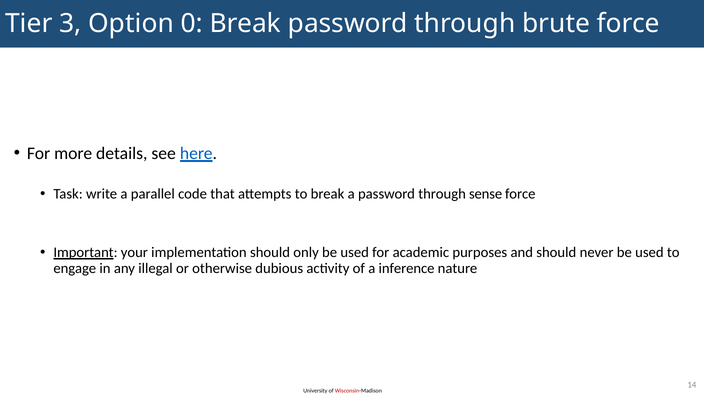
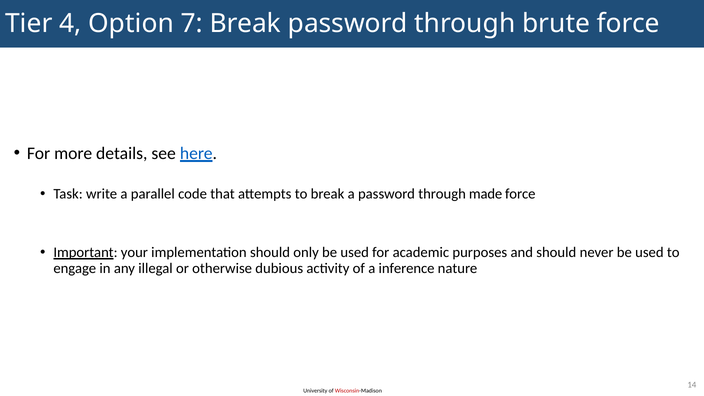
3: 3 -> 4
0: 0 -> 7
sense: sense -> made
